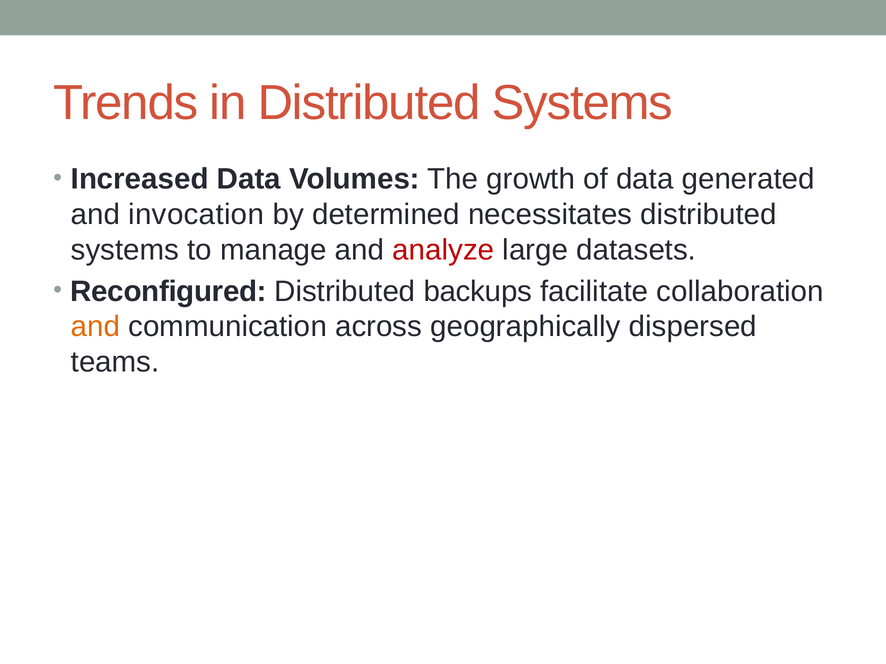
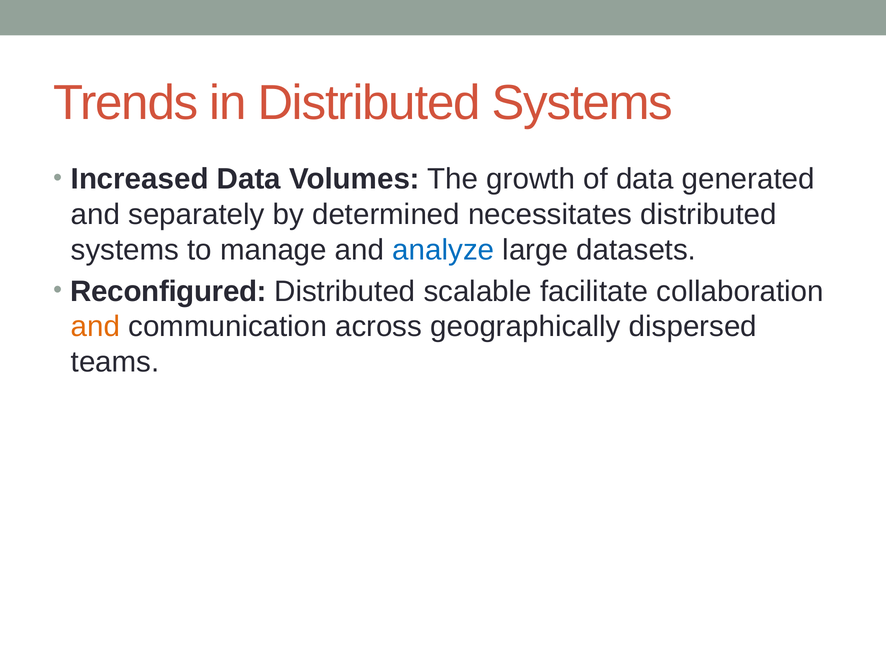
invocation: invocation -> separately
analyze colour: red -> blue
backups: backups -> scalable
